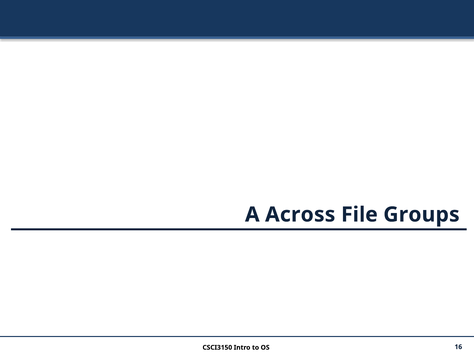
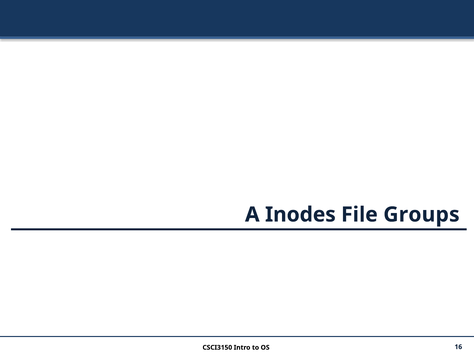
Across: Across -> Inodes
